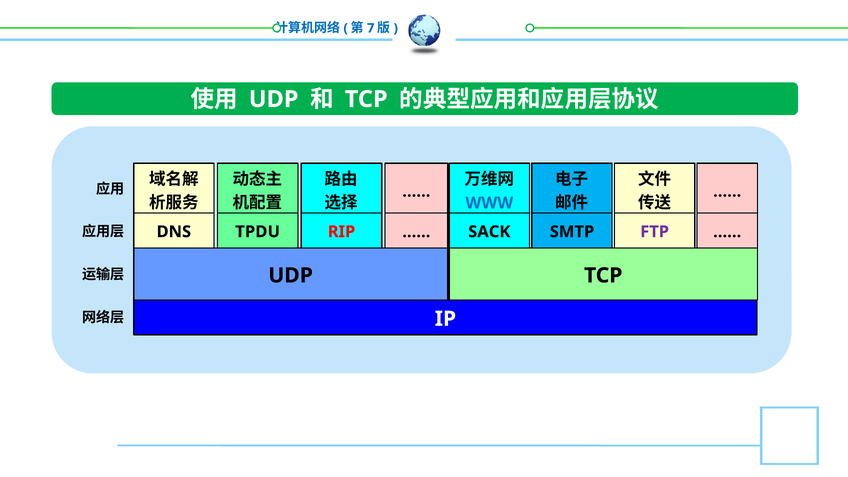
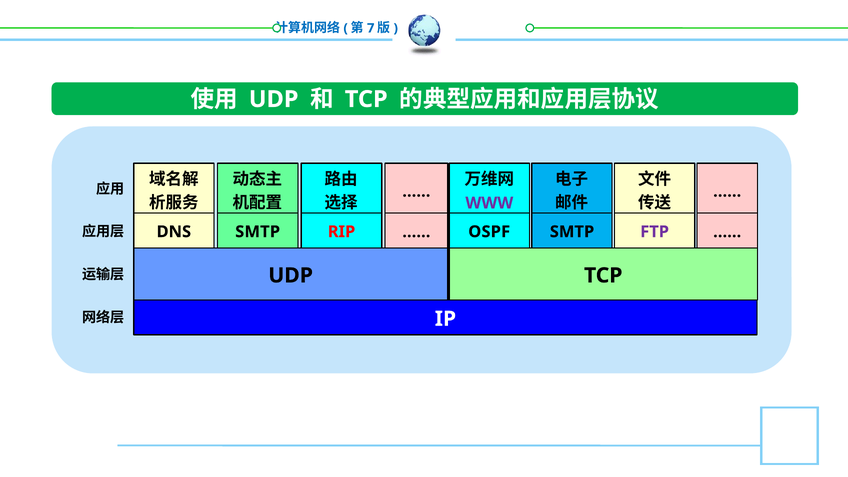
WWW colour: blue -> purple
DNS TPDU: TPDU -> SMTP
SACK: SACK -> OSPF
